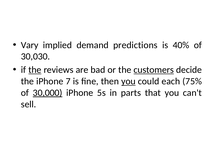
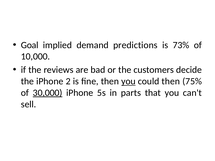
Vary: Vary -> Goal
40%: 40% -> 73%
30,030: 30,030 -> 10,000
the at (35, 70) underline: present -> none
customers underline: present -> none
7: 7 -> 2
could each: each -> then
